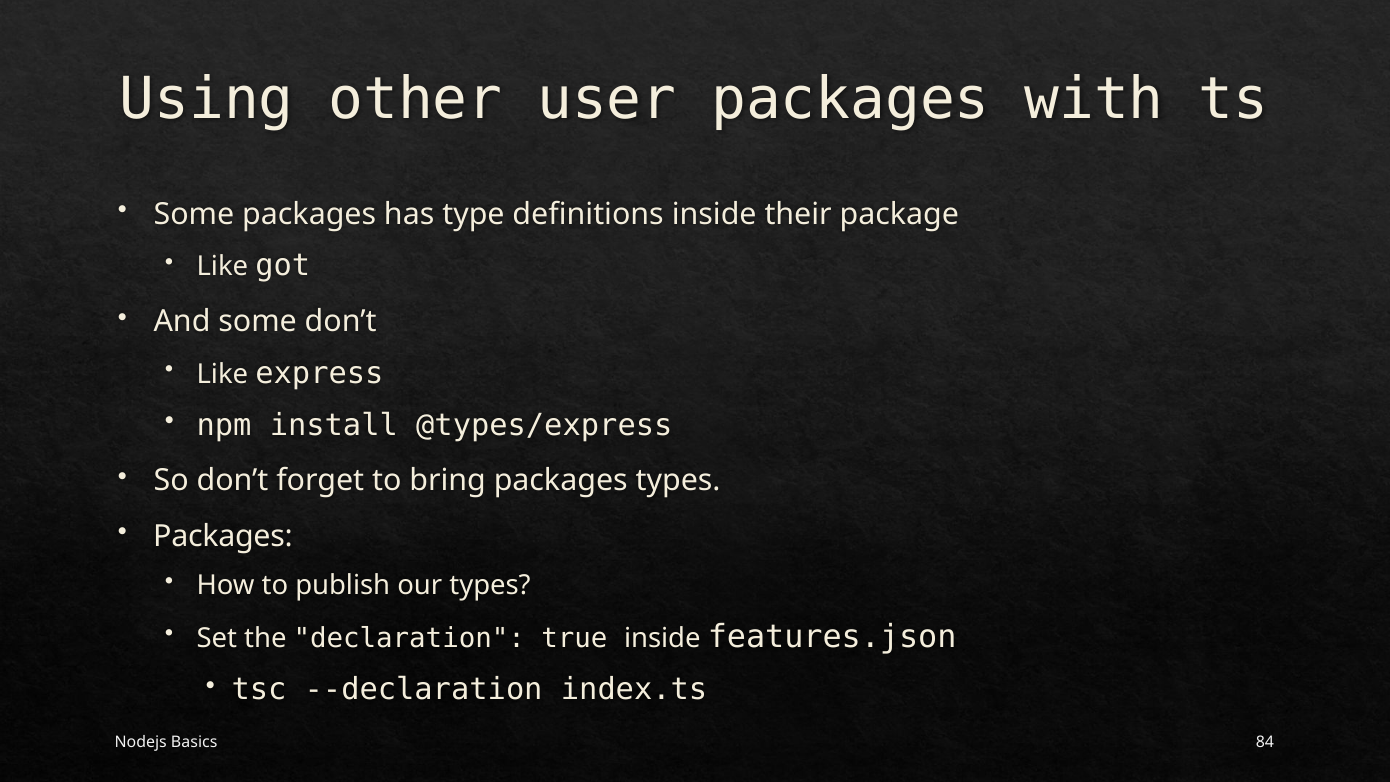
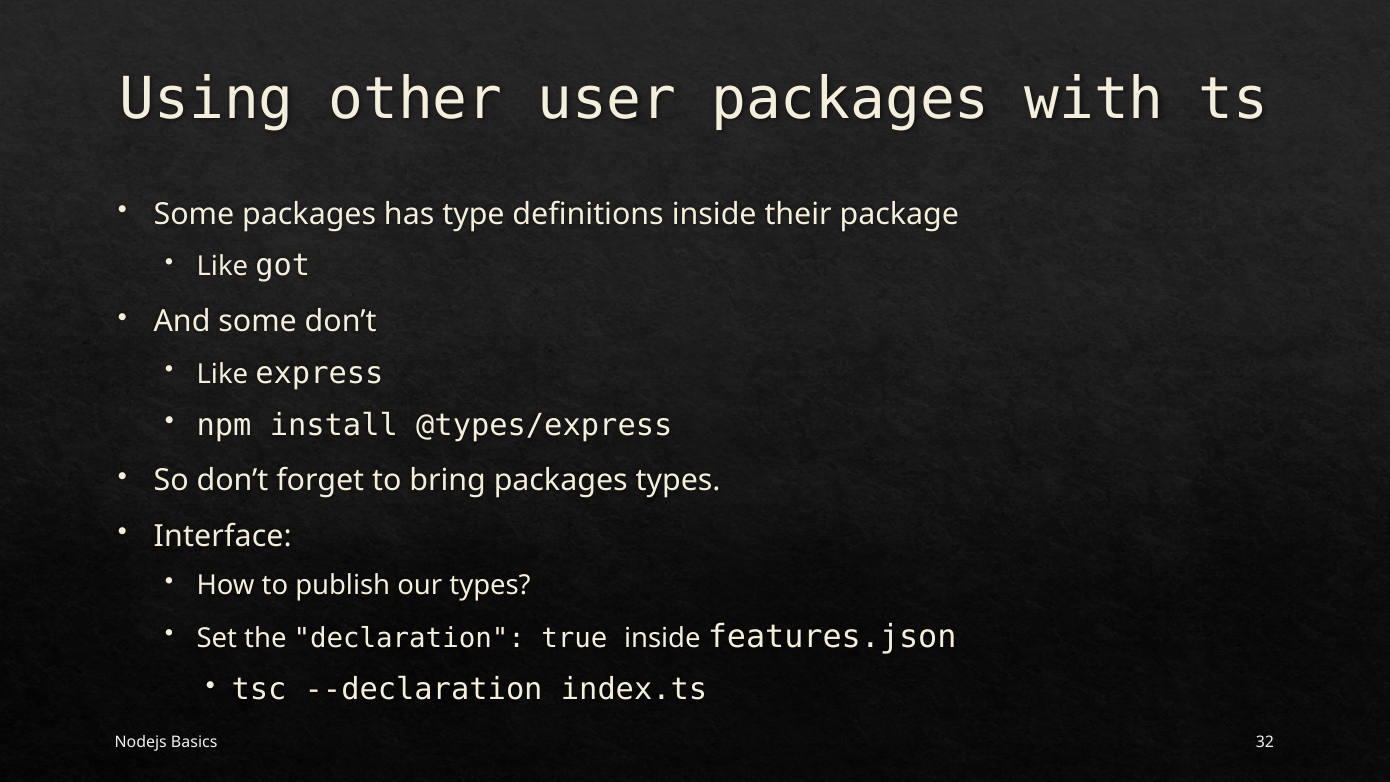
Packages at (223, 536): Packages -> Interface
84: 84 -> 32
